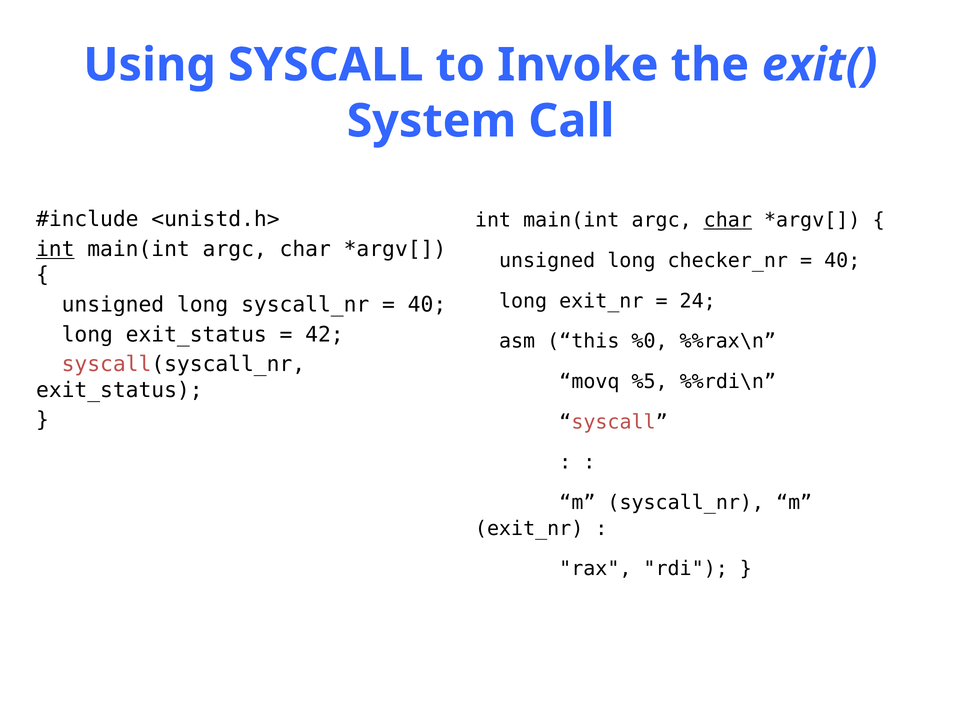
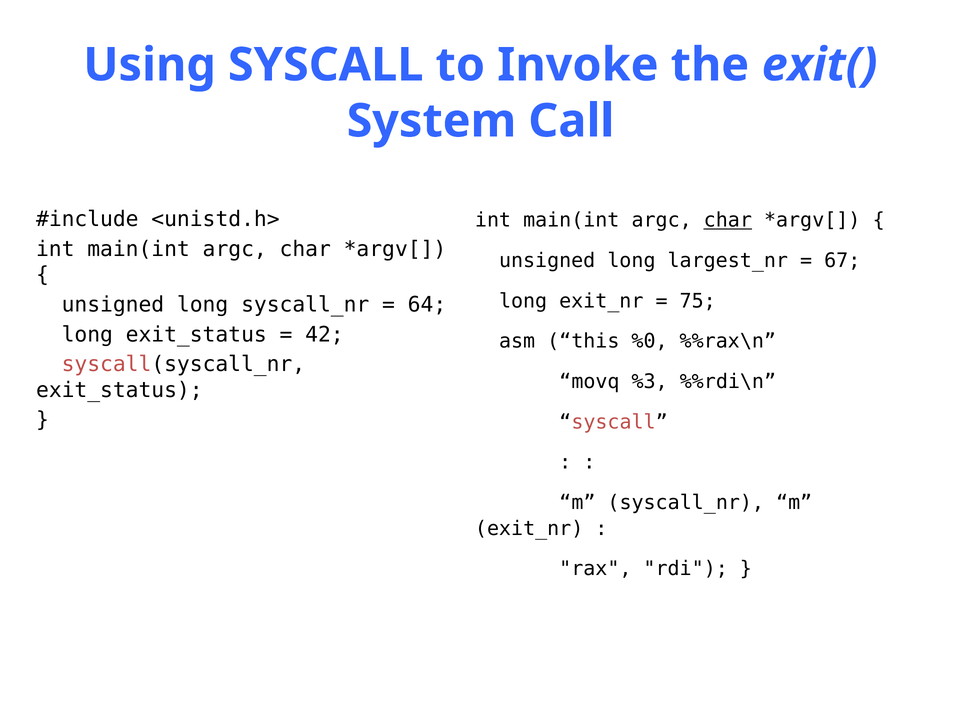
int at (55, 249) underline: present -> none
checker_nr: checker_nr -> largest_nr
40 at (842, 261): 40 -> 67
24: 24 -> 75
40 at (427, 305): 40 -> 64
%5: %5 -> %3
